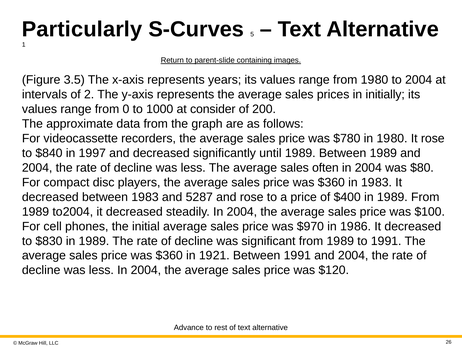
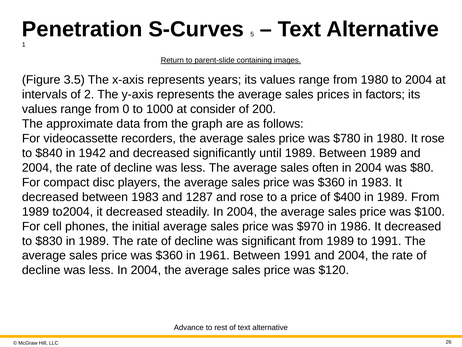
Particularly: Particularly -> Penetration
initially: initially -> factors
97: 97 -> 42
52: 52 -> 12
21: 21 -> 61
